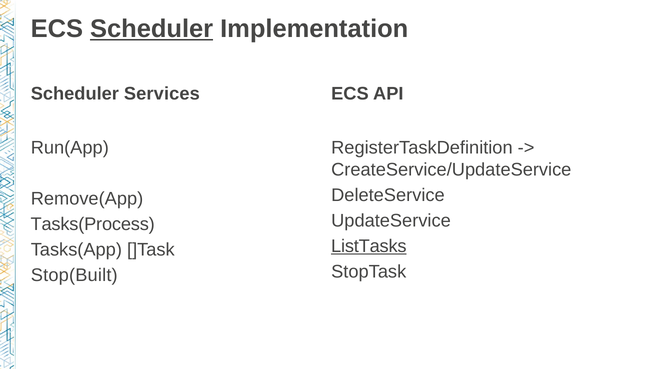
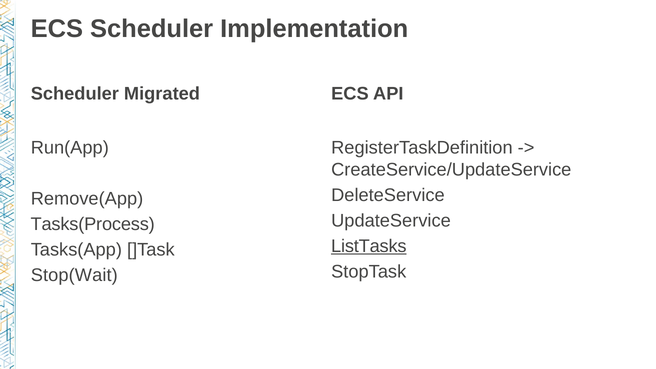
Scheduler at (152, 29) underline: present -> none
Services: Services -> Migrated
Stop(Built: Stop(Built -> Stop(Wait
